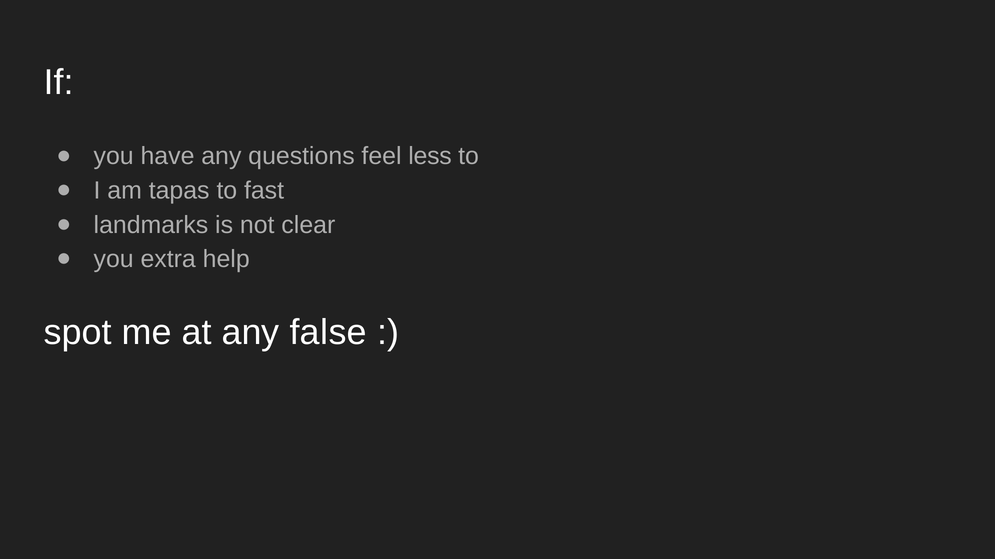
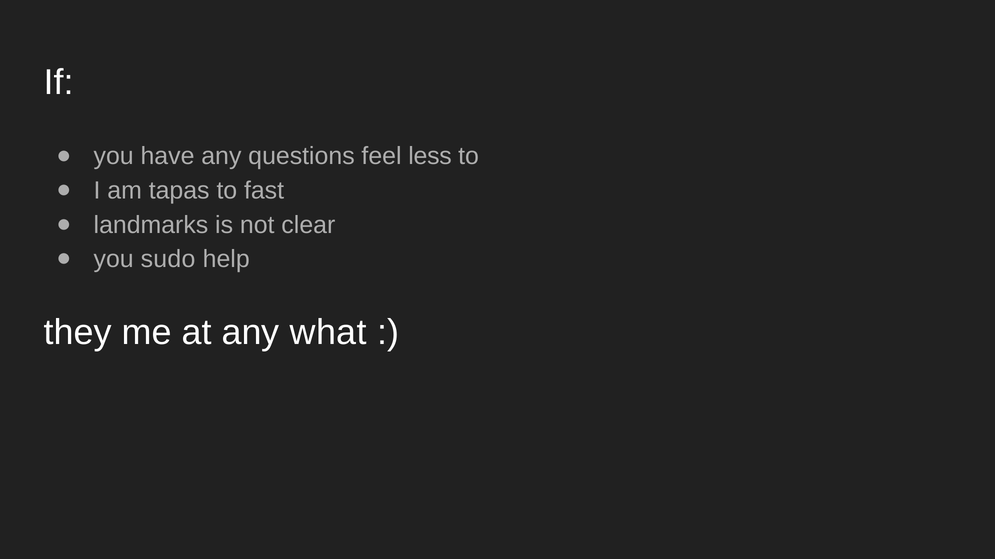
extra: extra -> sudo
spot: spot -> they
false: false -> what
